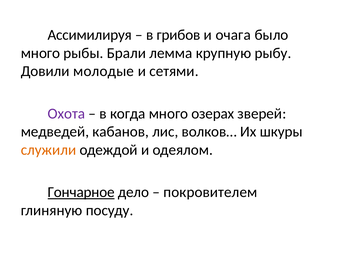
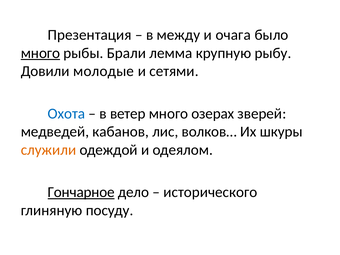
Ассимилируя: Ассимилируя -> Презентация
грибов: грибов -> между
много at (40, 53) underline: none -> present
Охота colour: purple -> blue
когда: когда -> ветер
покровителем: покровителем -> исторического
